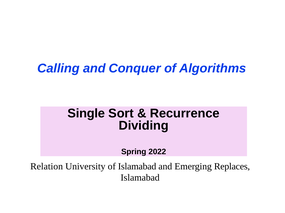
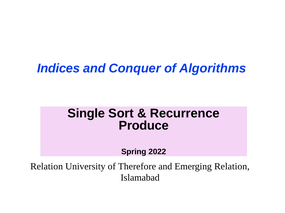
Calling: Calling -> Indices
Dividing: Dividing -> Produce
of Islamabad: Islamabad -> Therefore
Emerging Replaces: Replaces -> Relation
